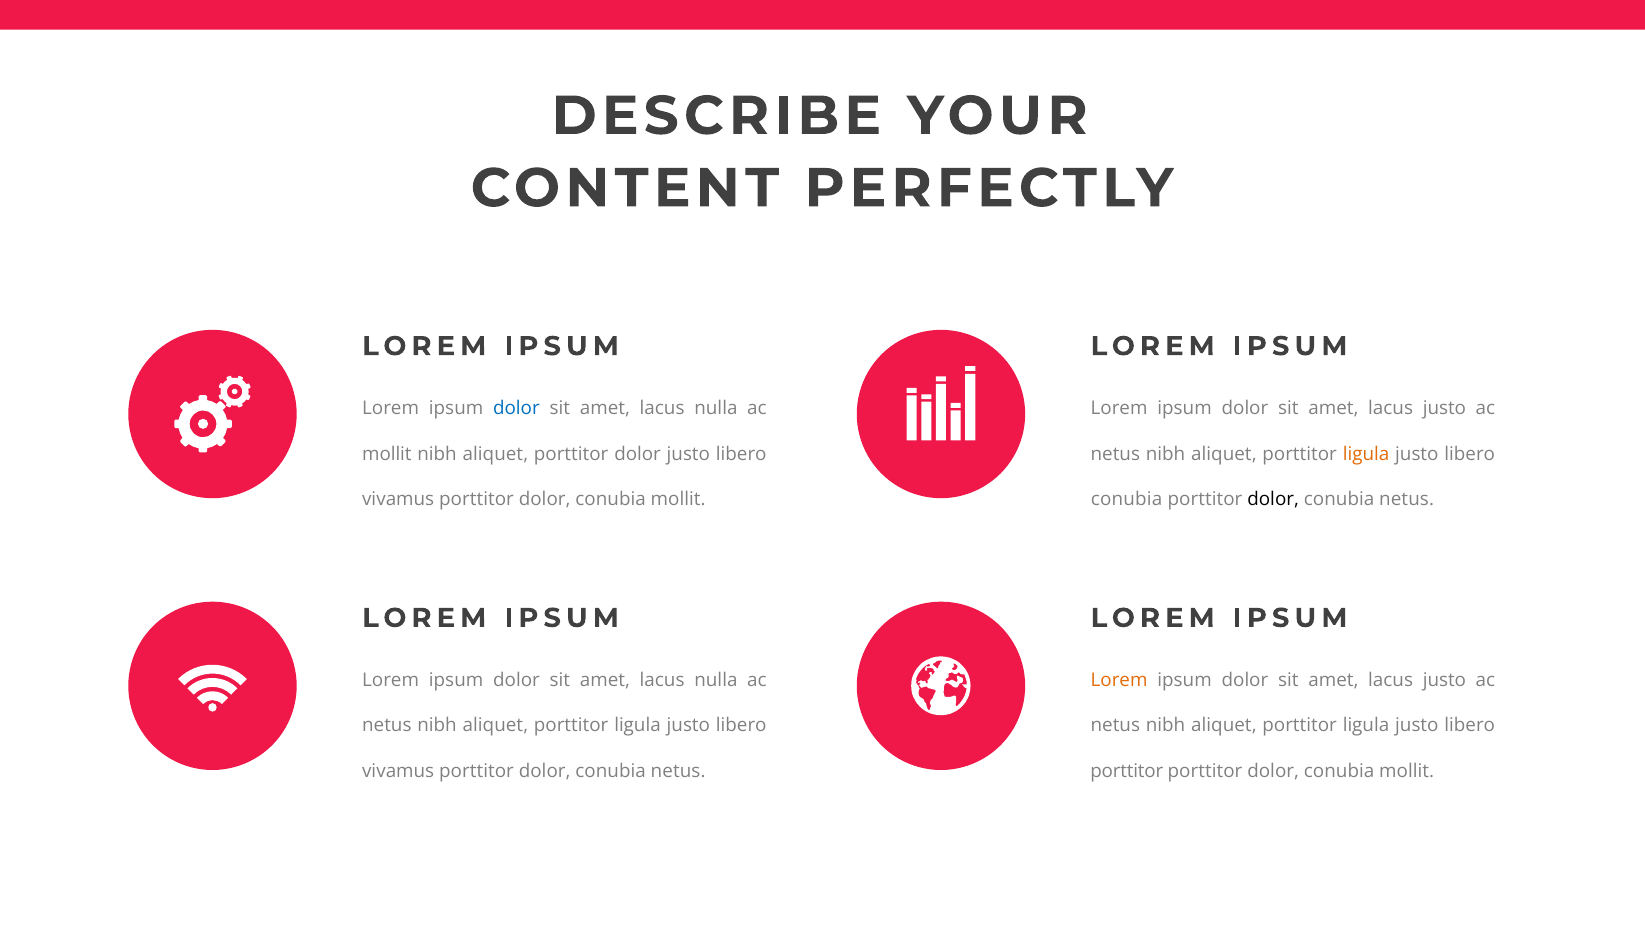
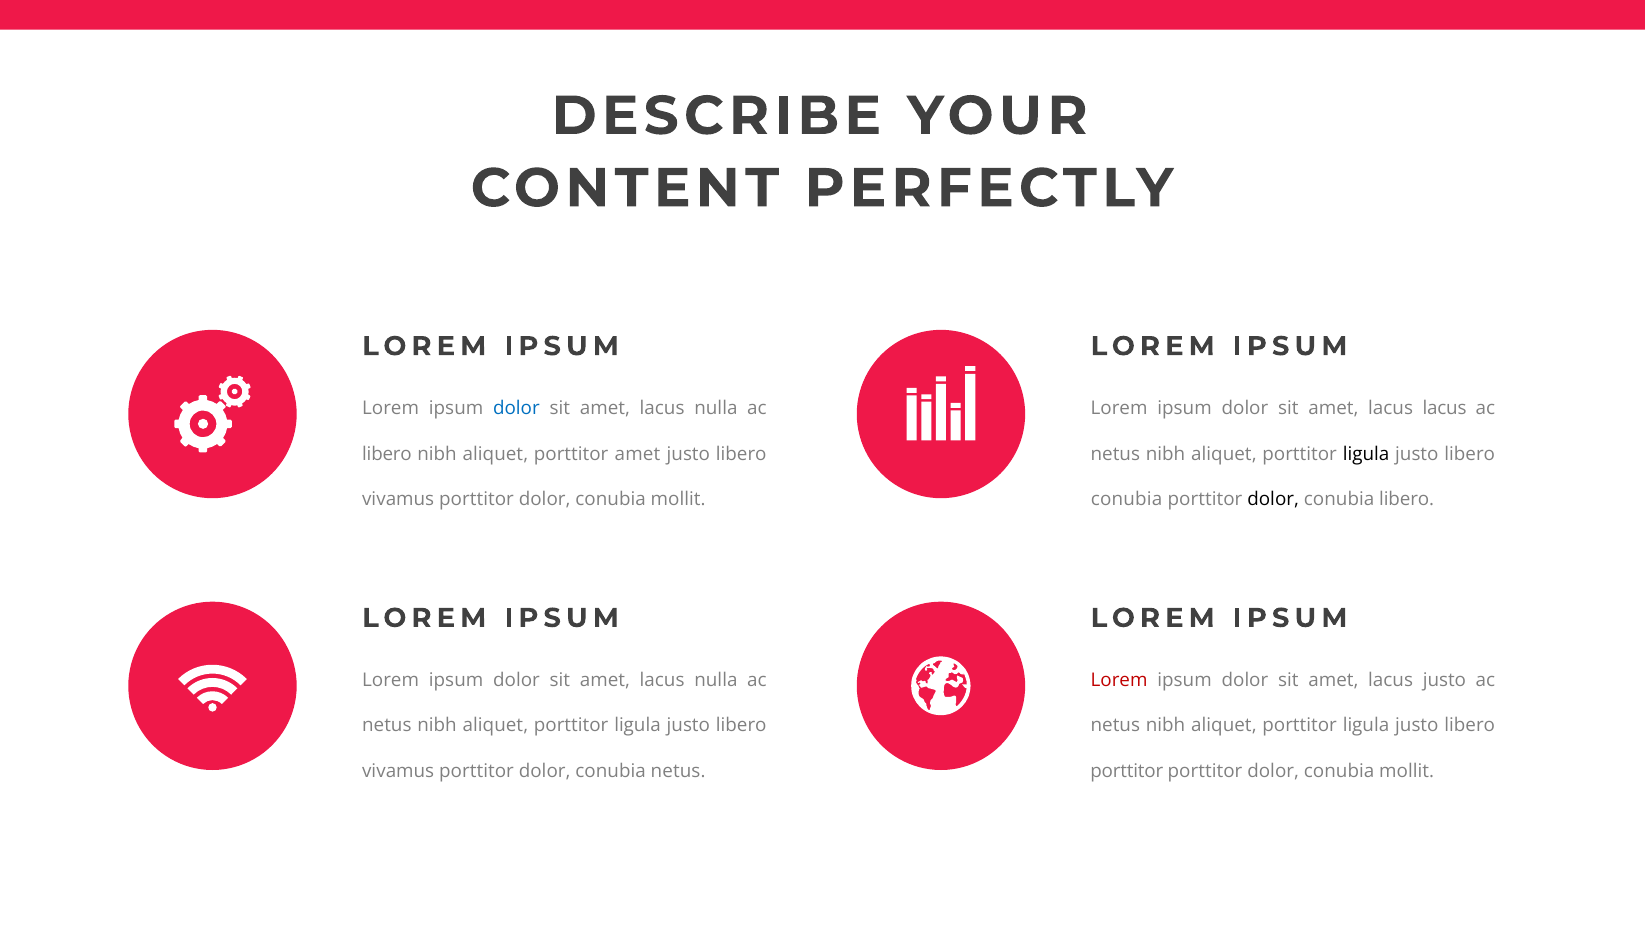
justo at (1444, 409): justo -> lacus
mollit at (387, 454): mollit -> libero
aliquet porttitor dolor: dolor -> amet
ligula at (1366, 454) colour: orange -> black
netus at (1407, 499): netus -> libero
Lorem at (1119, 681) colour: orange -> red
